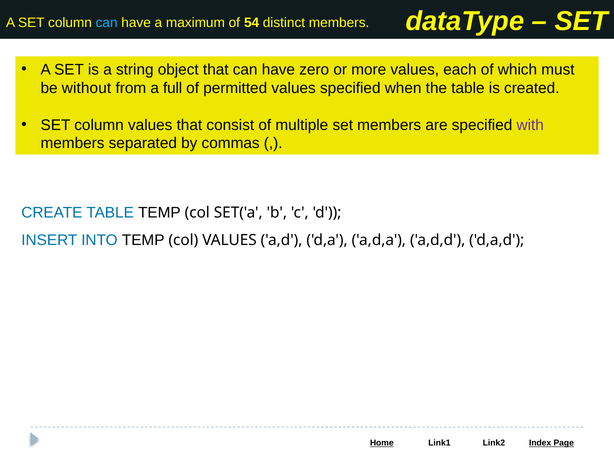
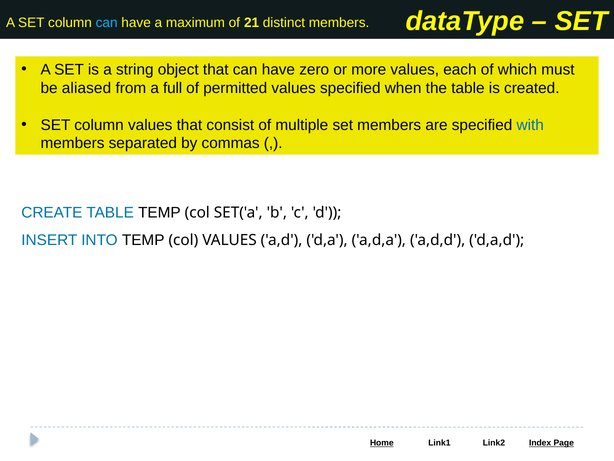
54: 54 -> 21
without: without -> aliased
with colour: purple -> blue
